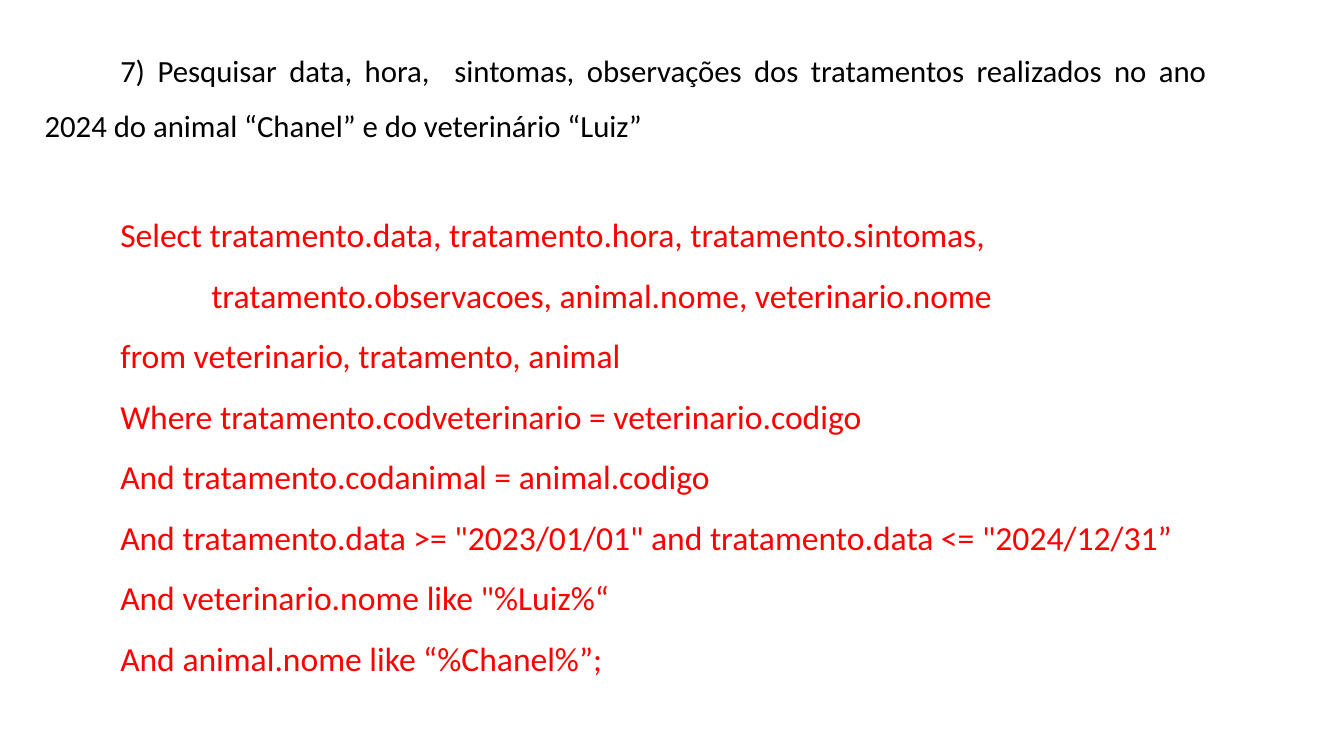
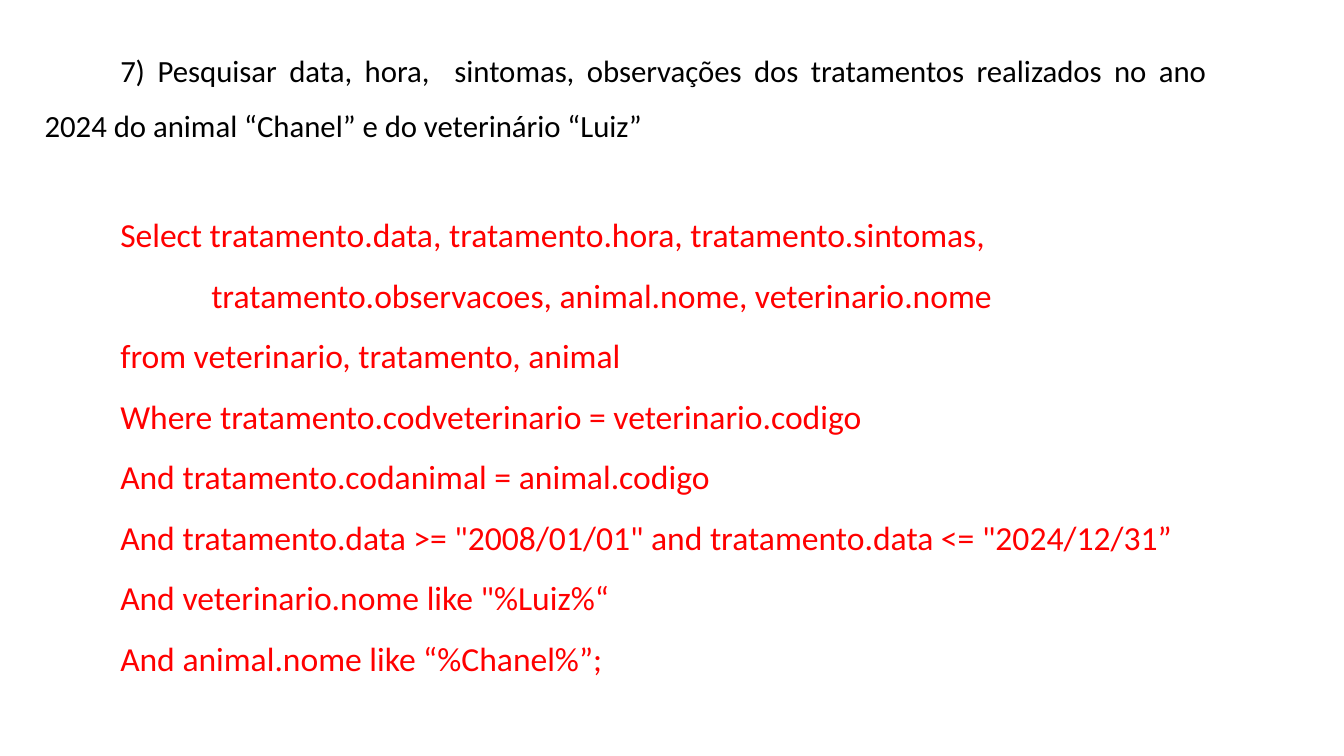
2023/01/01: 2023/01/01 -> 2008/01/01
